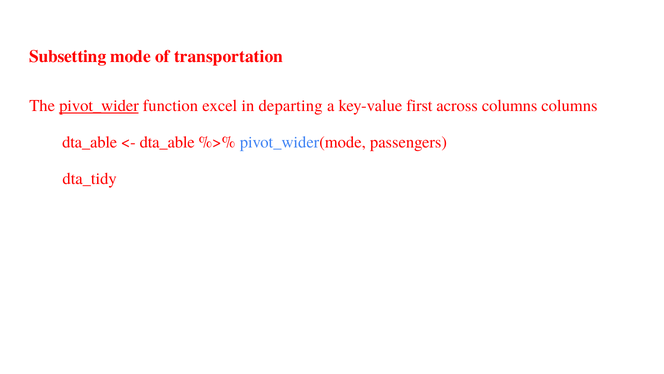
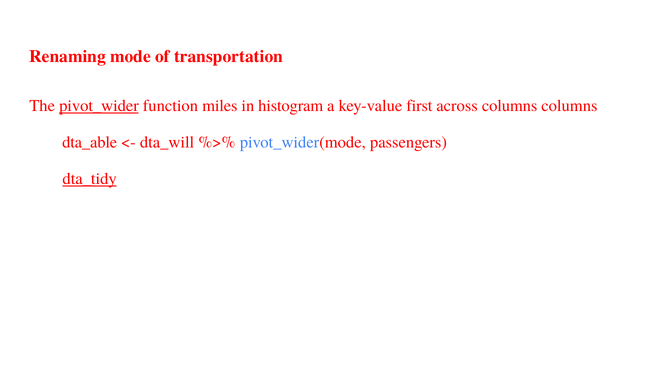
Subsetting: Subsetting -> Renaming
excel: excel -> miles
departing: departing -> histogram
dta_able at (167, 142): dta_able -> dta_will
dta_tidy underline: none -> present
